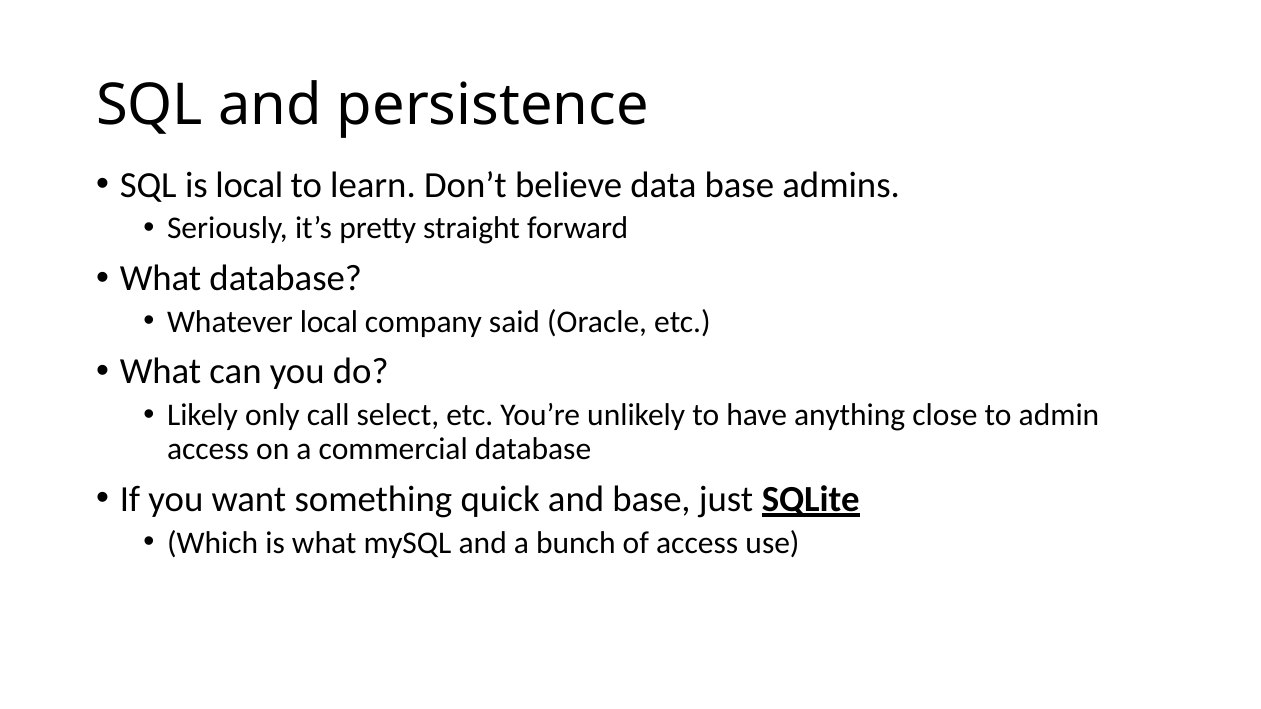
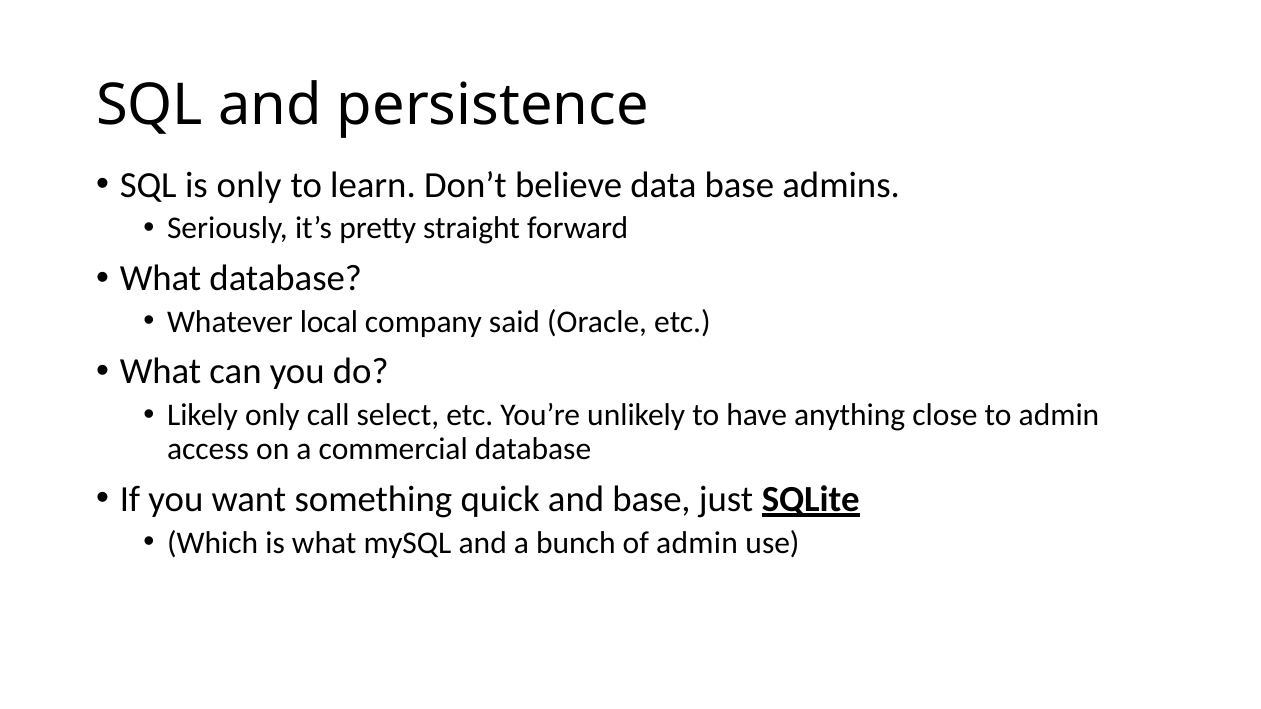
is local: local -> only
of access: access -> admin
